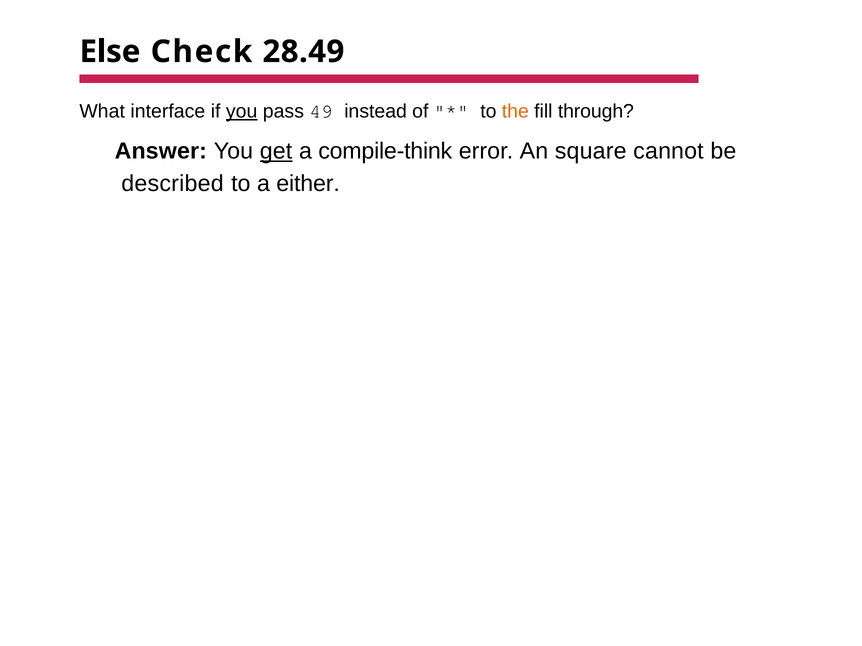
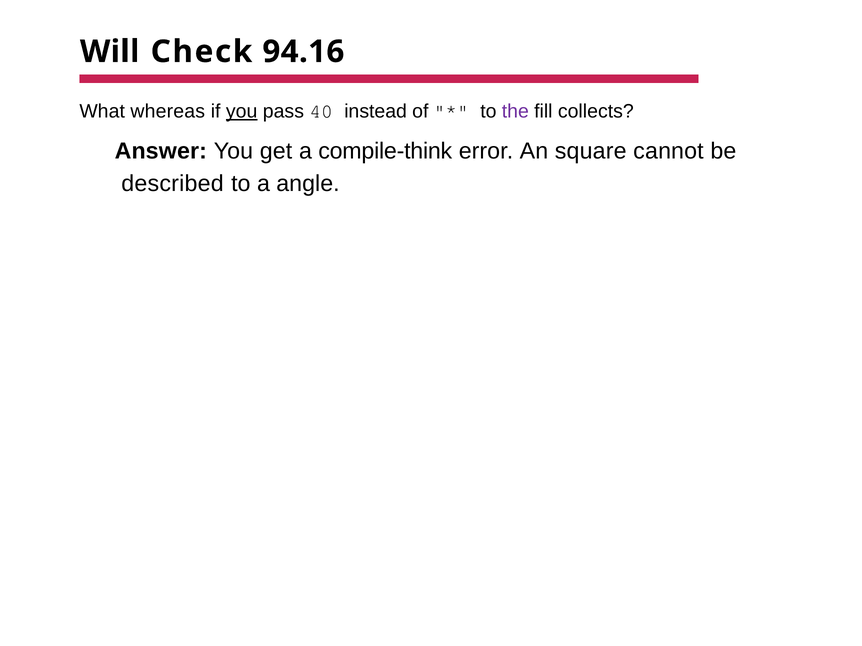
Else: Else -> Will
28.49: 28.49 -> 94.16
interface: interface -> whereas
49: 49 -> 40
the colour: orange -> purple
through: through -> collects
get underline: present -> none
either: either -> angle
